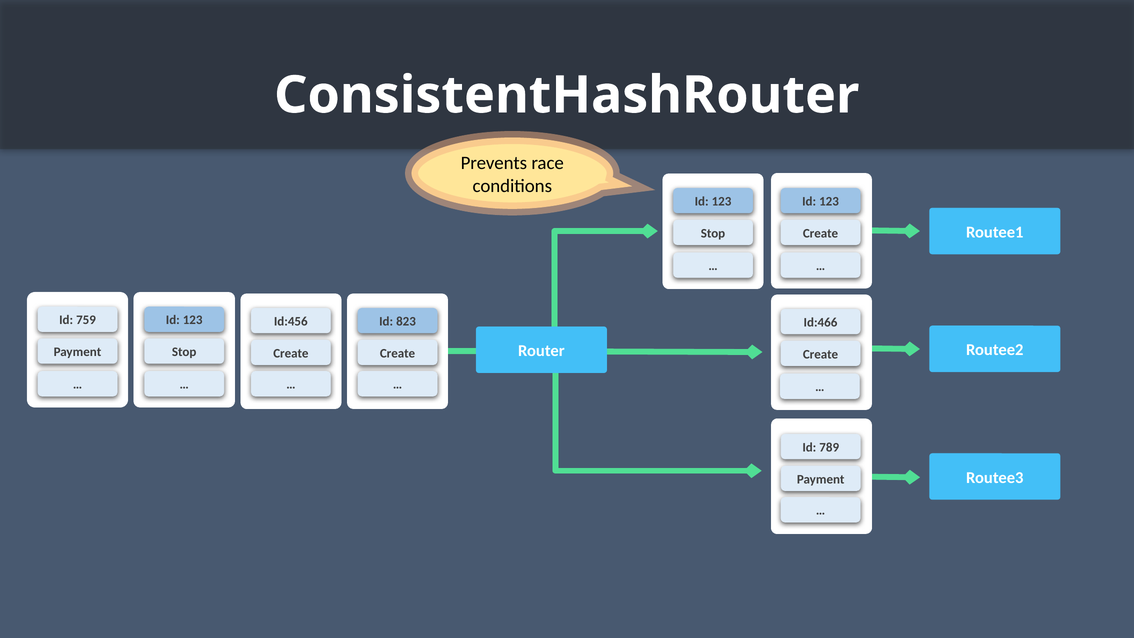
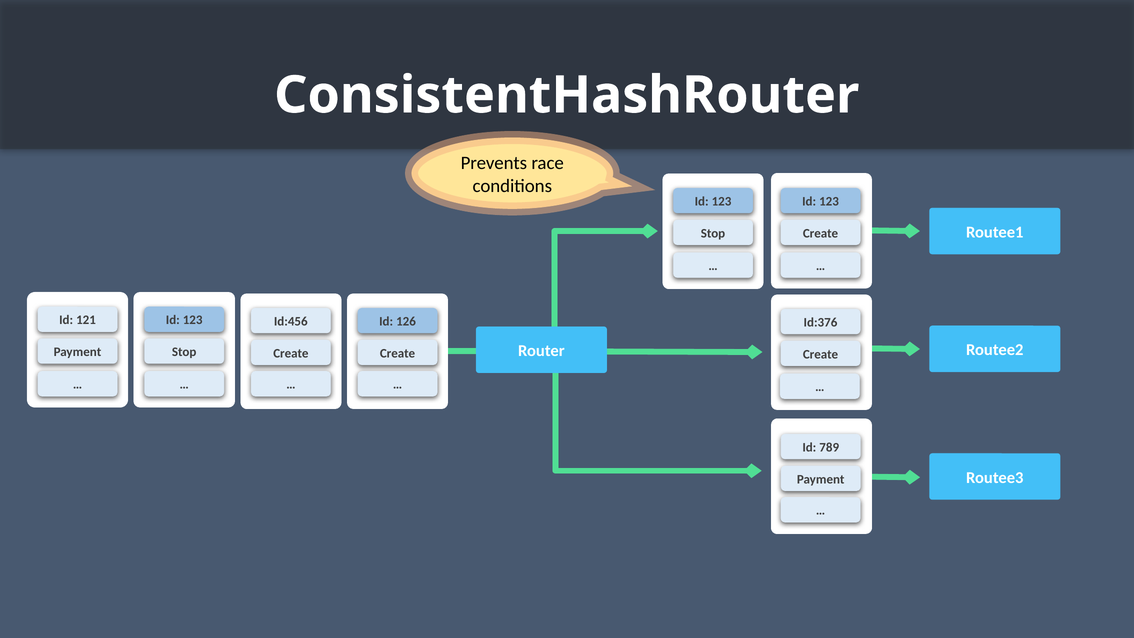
759: 759 -> 121
823: 823 -> 126
Id:466: Id:466 -> Id:376
